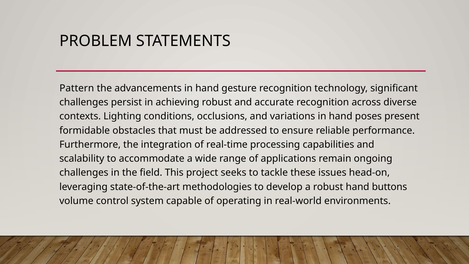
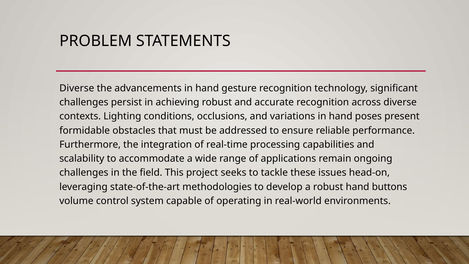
Pattern at (77, 88): Pattern -> Diverse
